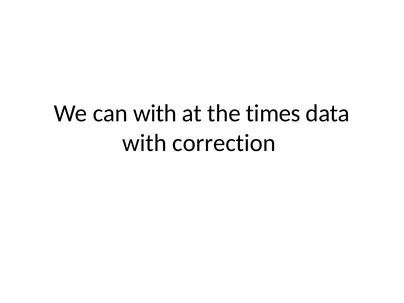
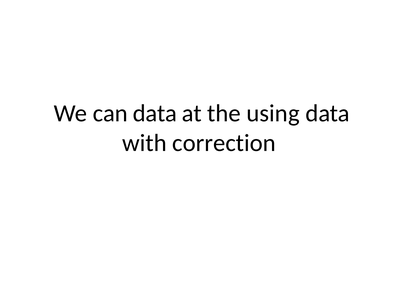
can with: with -> data
times: times -> using
